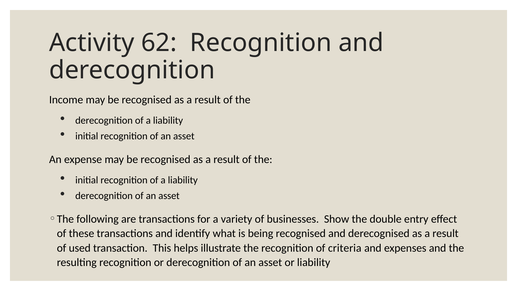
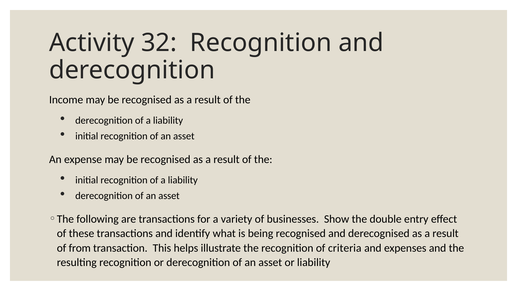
62: 62 -> 32
used: used -> from
